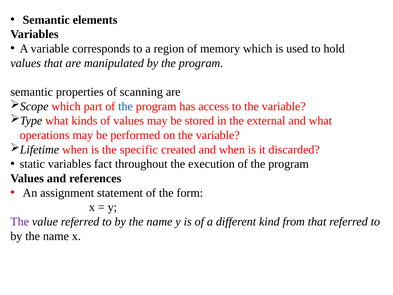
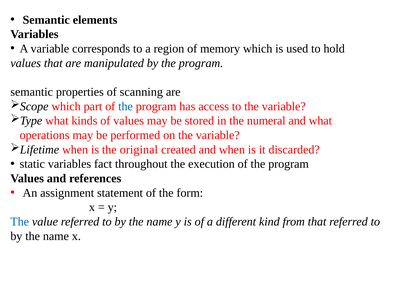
external: external -> numeral
specific: specific -> original
The at (20, 221) colour: purple -> blue
